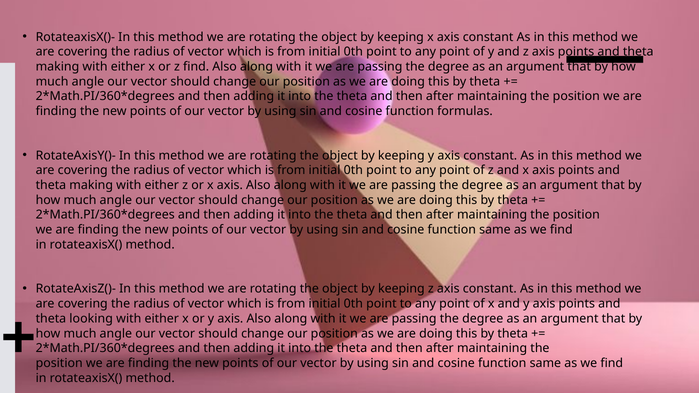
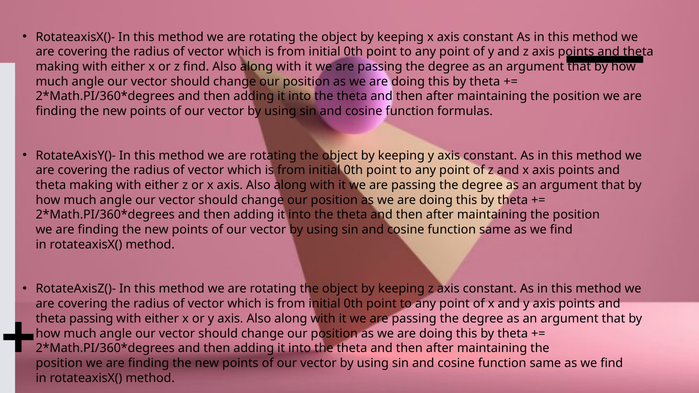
theta looking: looking -> passing
